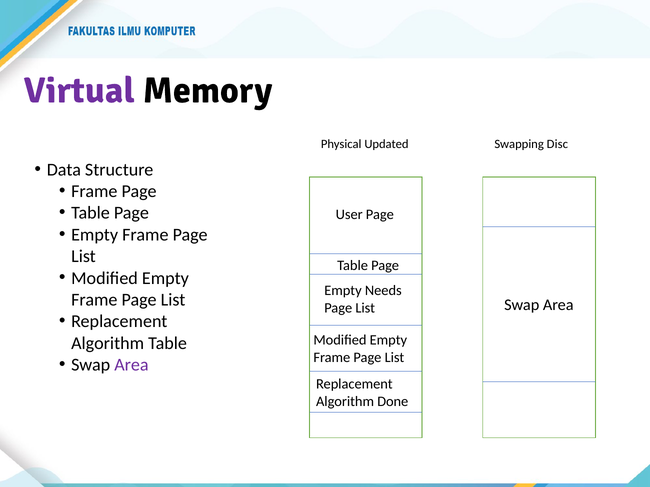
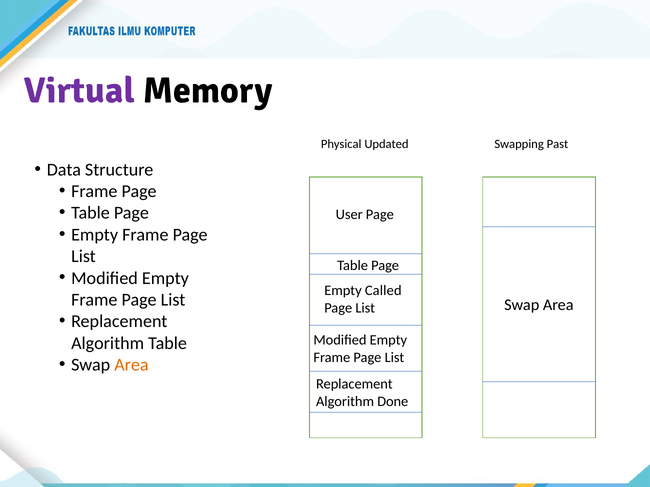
Disc: Disc -> Past
Needs: Needs -> Called
Area at (131, 365) colour: purple -> orange
